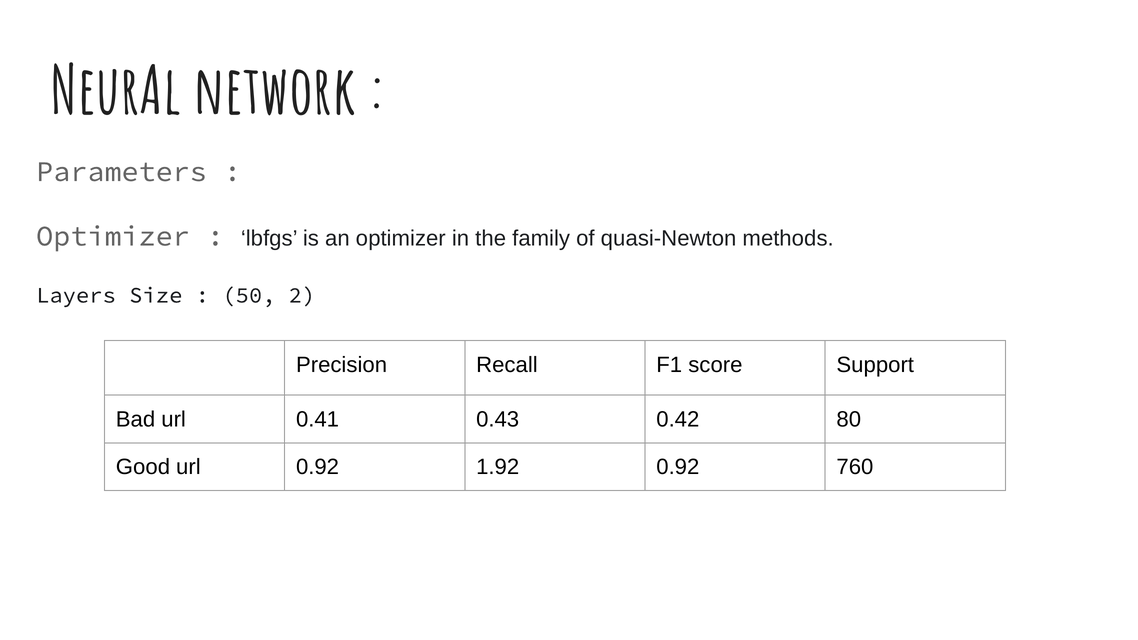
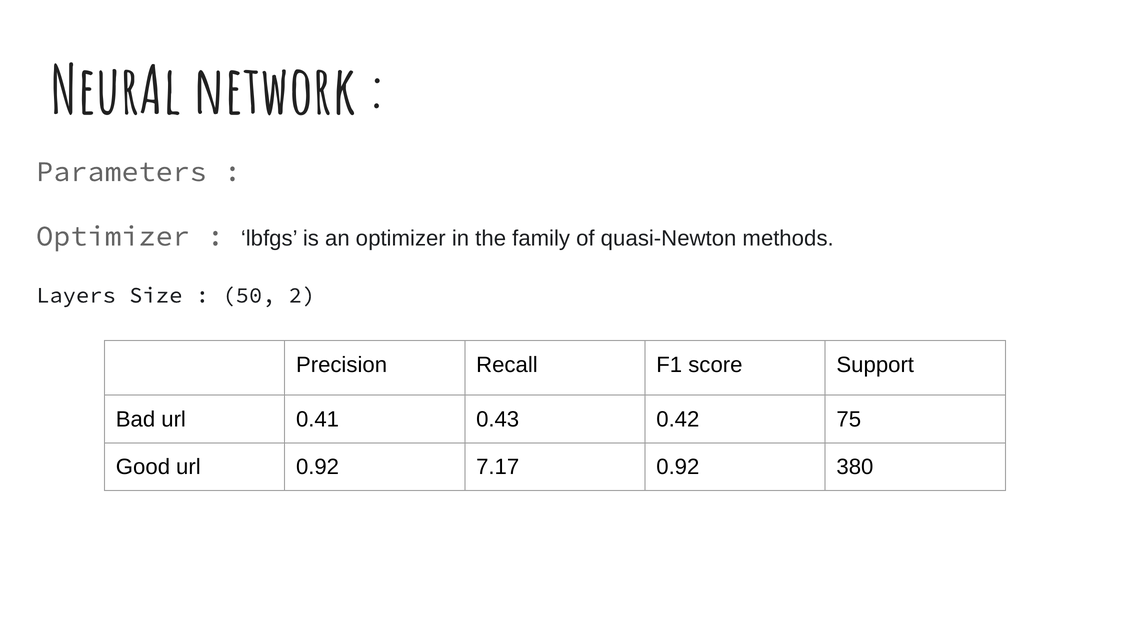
80: 80 -> 75
1.92: 1.92 -> 7.17
760: 760 -> 380
